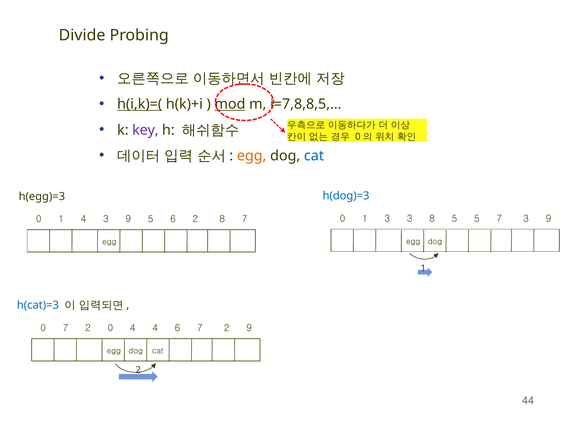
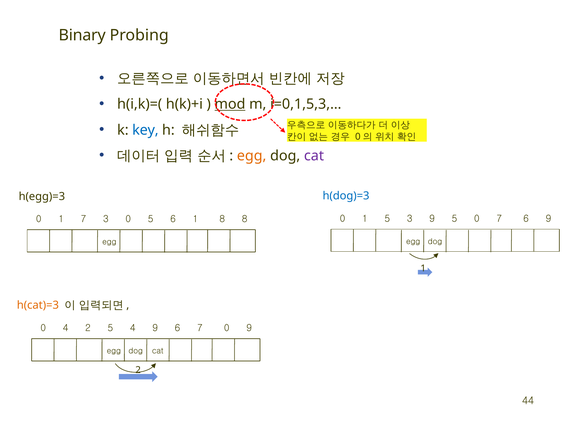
Divide: Divide -> Binary
h(i,k)=( underline: present -> none
i=7,8,8,5,…: i=7,8,8,5,… -> i=0,1,5,3,…
key colour: purple -> blue
cat at (314, 156) colour: blue -> purple
1 3: 3 -> 5
3 8: 8 -> 9
5 5: 5 -> 0
7 3: 3 -> 6
1 4: 4 -> 7
9 at (128, 220): 9 -> 0
6 2: 2 -> 1
8 7: 7 -> 8
h(cat)=3 colour: blue -> orange
0 7: 7 -> 4
2 0: 0 -> 5
4 4: 4 -> 9
6 7 2: 2 -> 0
